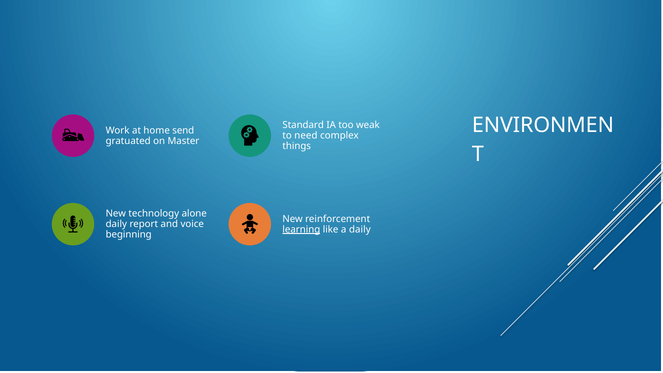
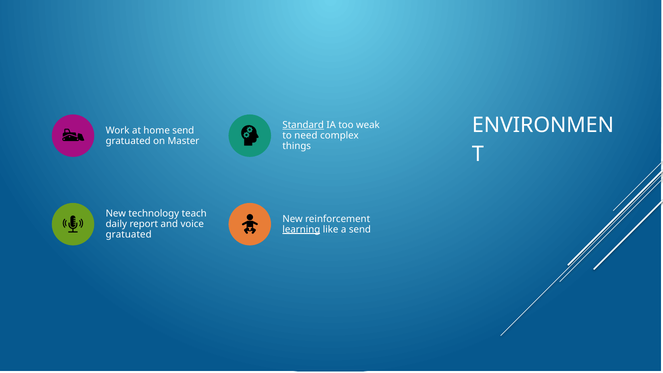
Standard underline: none -> present
alone: alone -> teach
a daily: daily -> send
beginning at (129, 235): beginning -> gratuated
